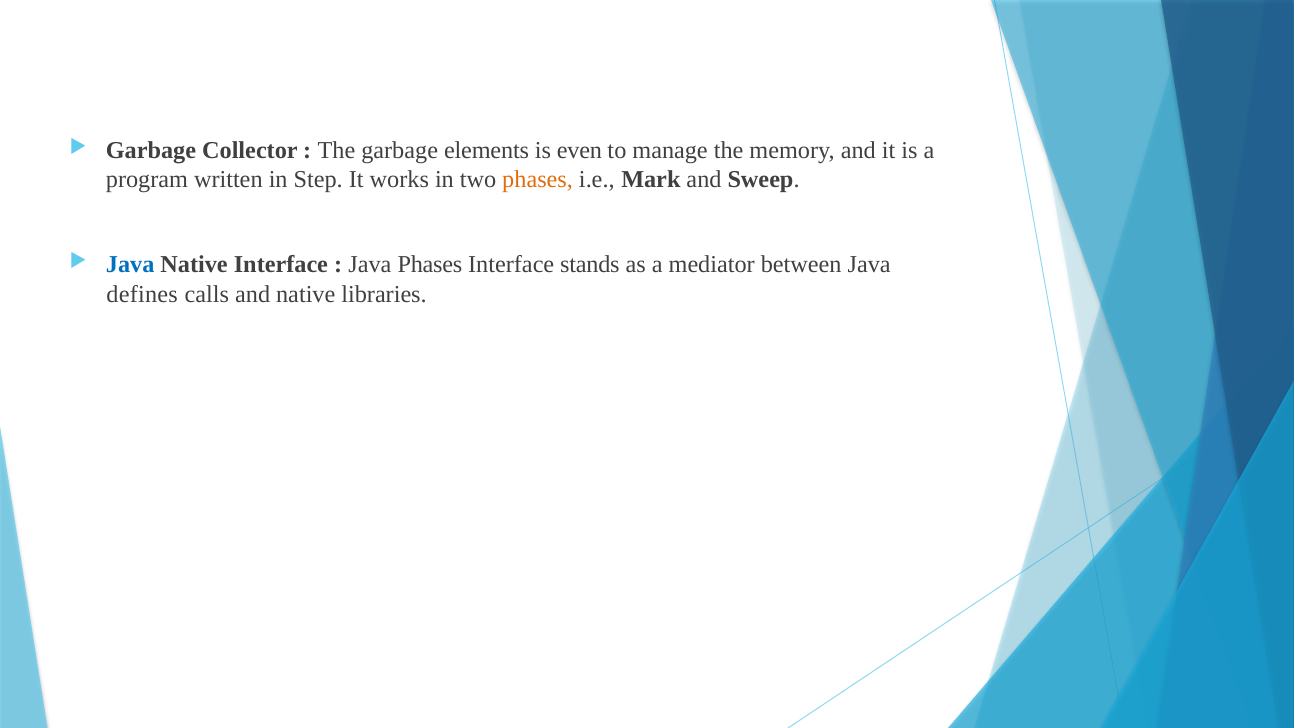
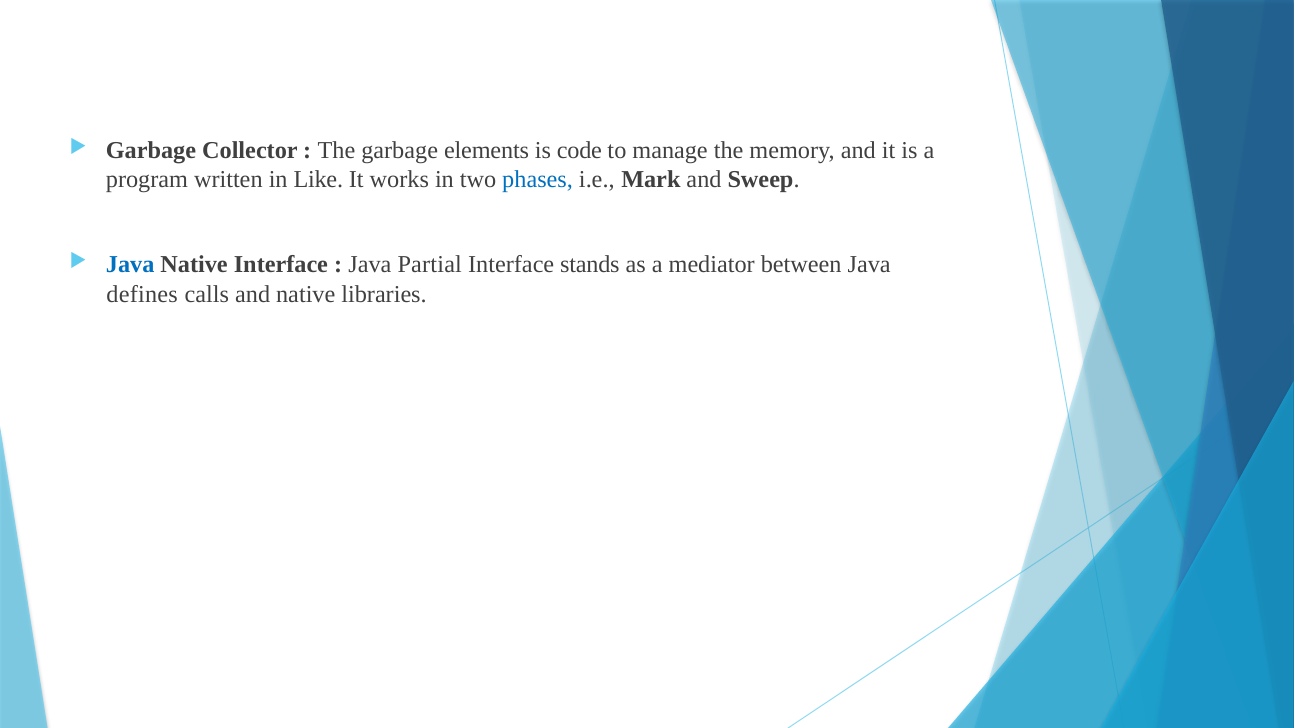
even: even -> code
Step: Step -> Like
phases at (538, 180) colour: orange -> blue
Java Phases: Phases -> Partial
